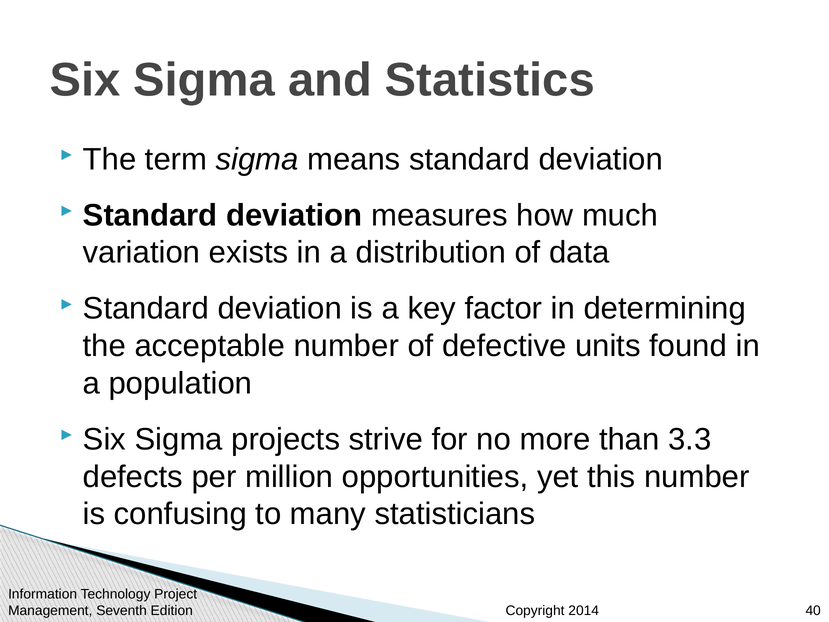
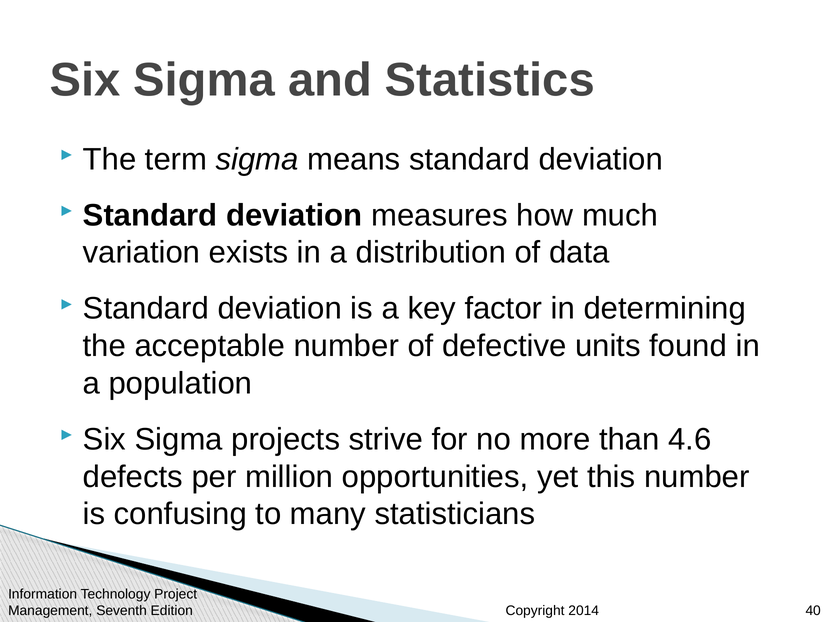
3.3: 3.3 -> 4.6
